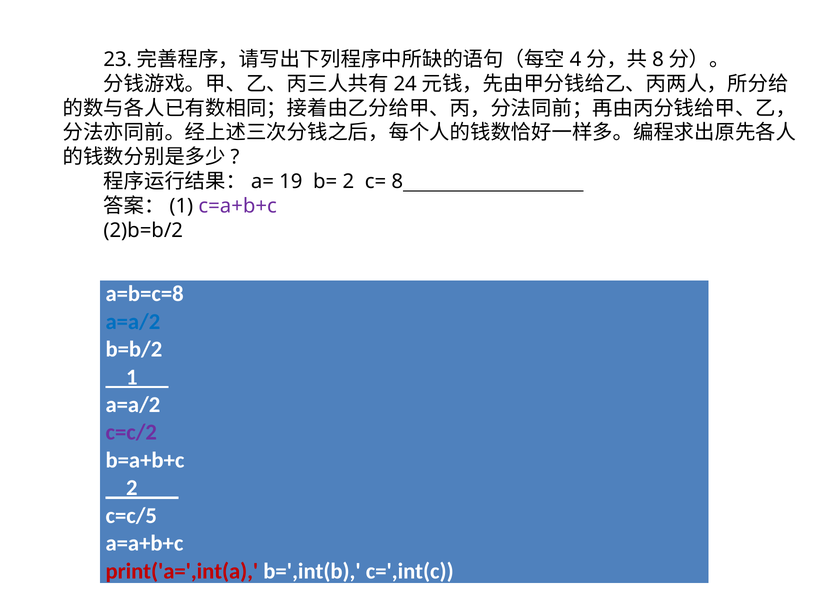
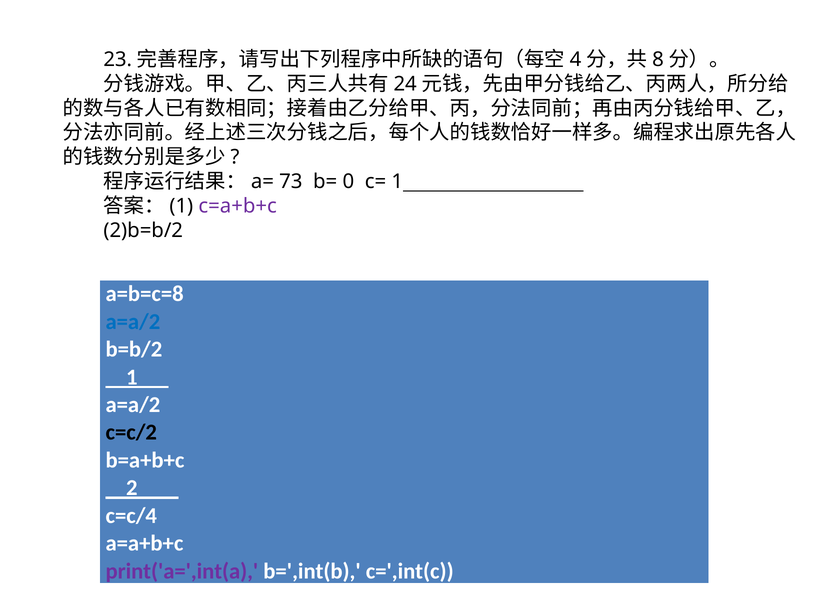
19: 19 -> 73
b= 2: 2 -> 0
c= 8: 8 -> 1
c=c/2 colour: purple -> black
c=c/5: c=c/5 -> c=c/4
print('a=',int(a colour: red -> purple
